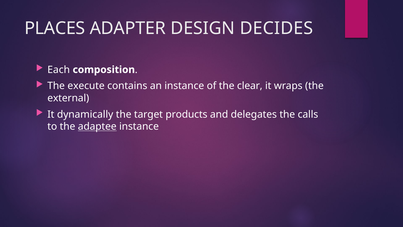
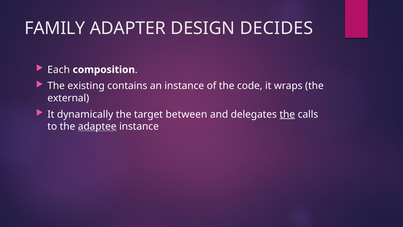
PLACES: PLACES -> FAMILY
execute: execute -> existing
clear: clear -> code
products: products -> between
the at (287, 114) underline: none -> present
